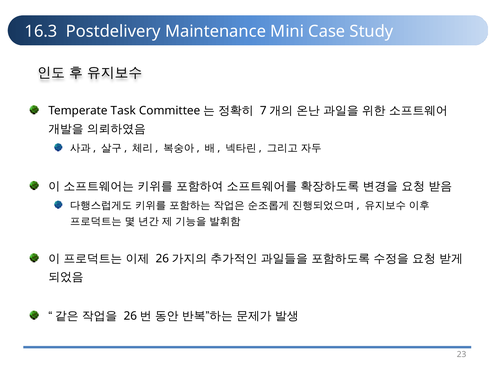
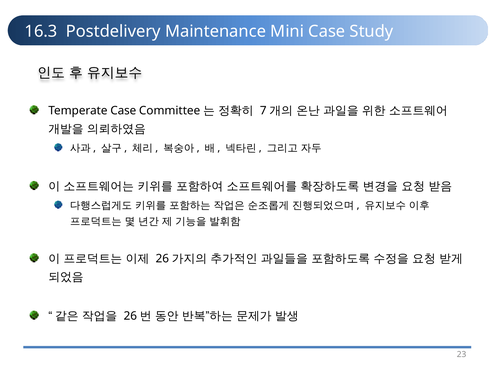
Temperate Task: Task -> Case
